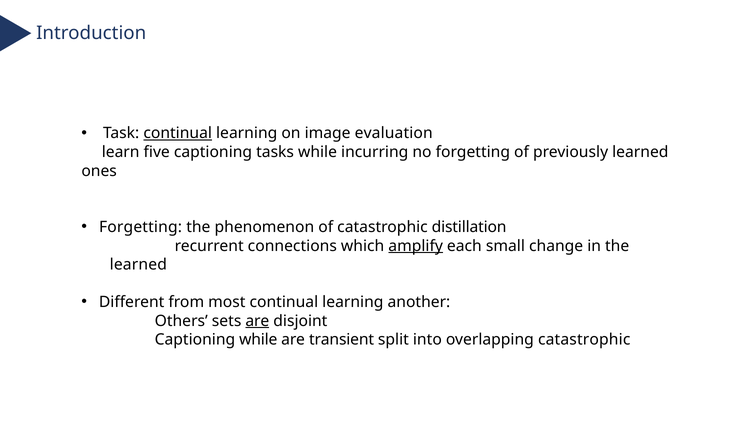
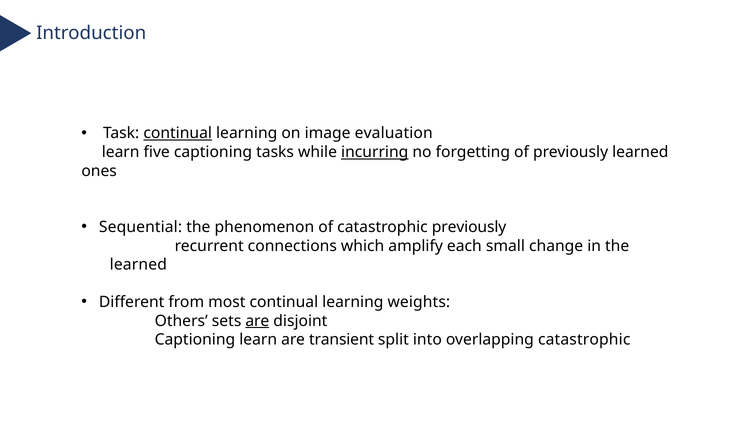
incurring underline: none -> present
Forgetting at (141, 227): Forgetting -> Sequential
catastrophic distillation: distillation -> previously
amplify underline: present -> none
another: another -> weights
Captioning while: while -> learn
